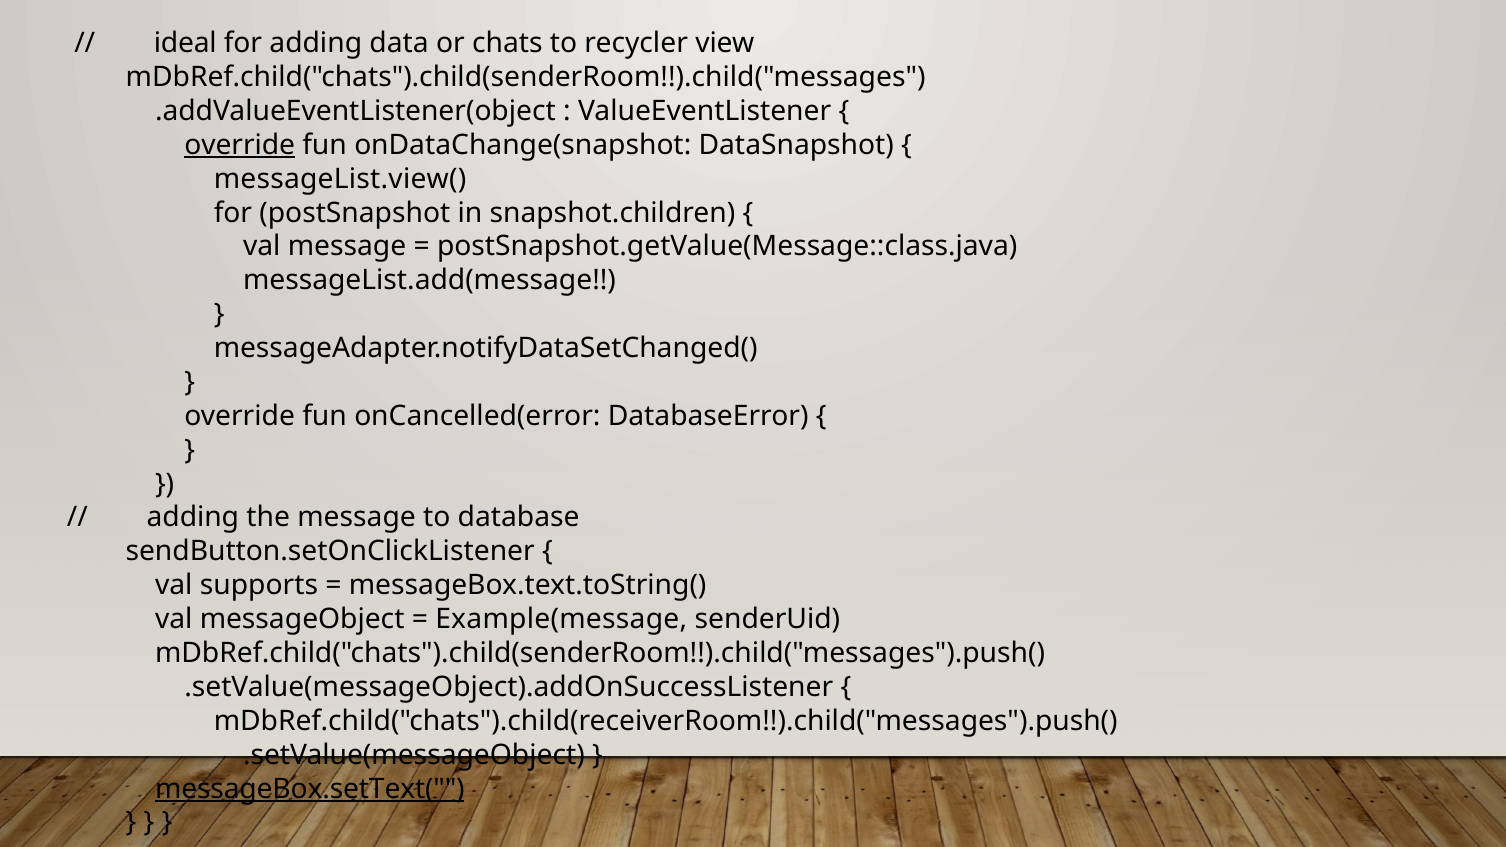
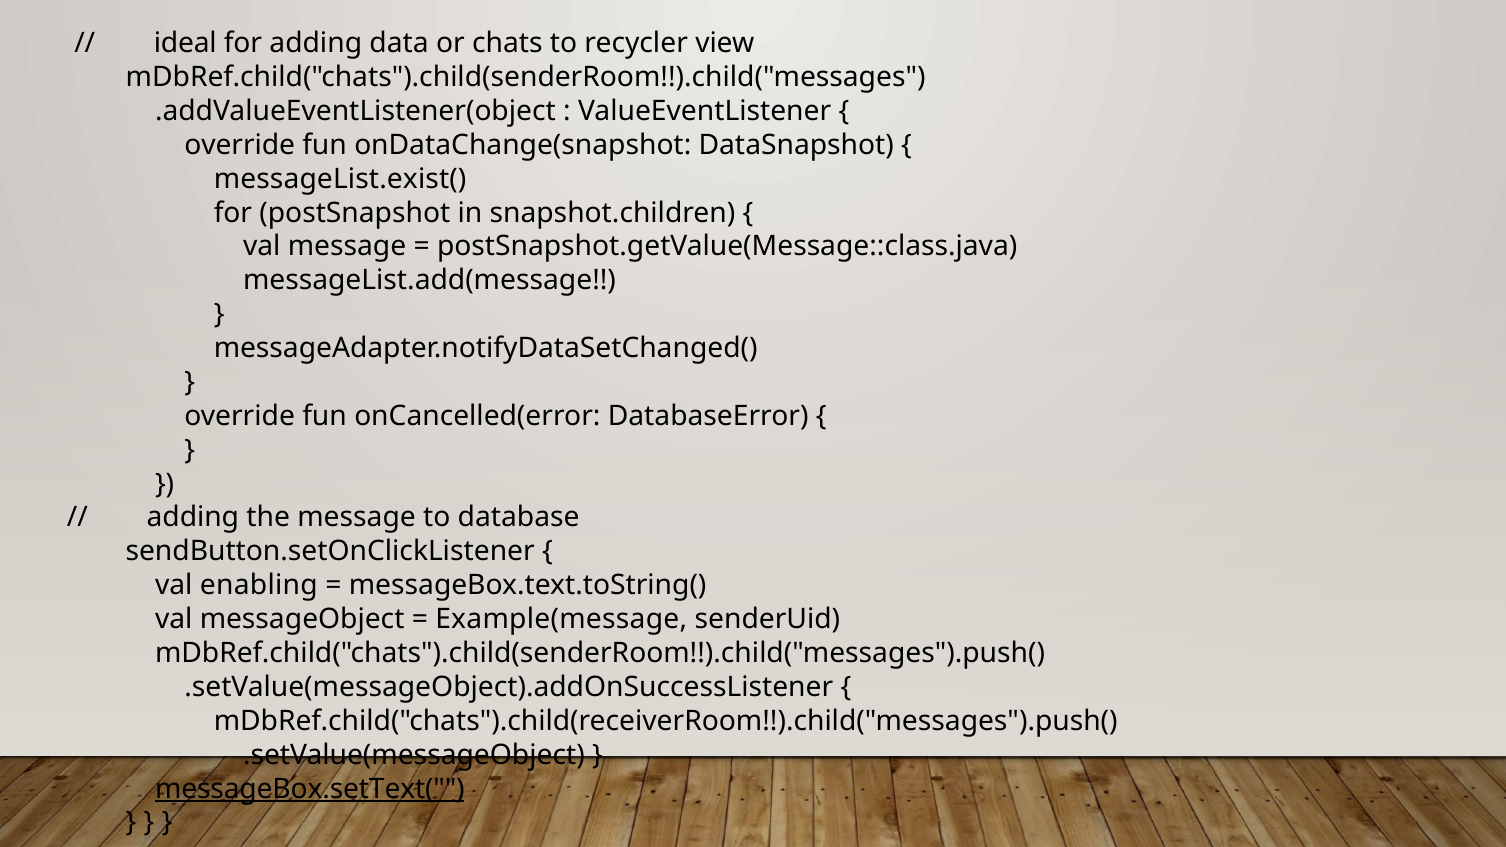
override at (240, 145) underline: present -> none
messageList.view(: messageList.view( -> messageList.exist(
supports: supports -> enabling
